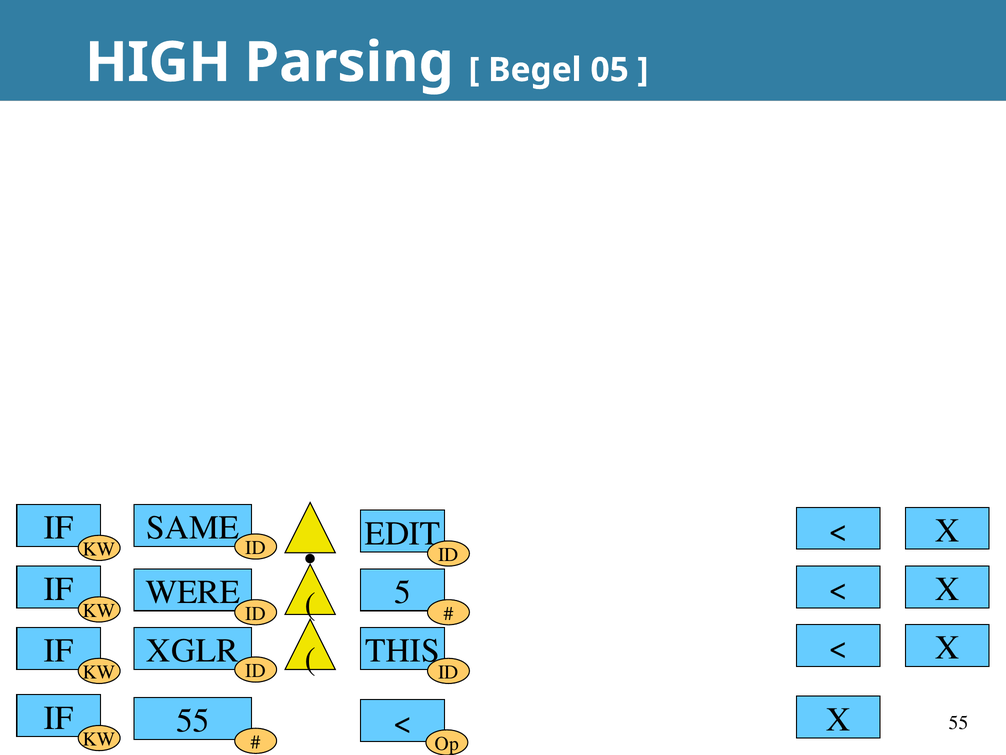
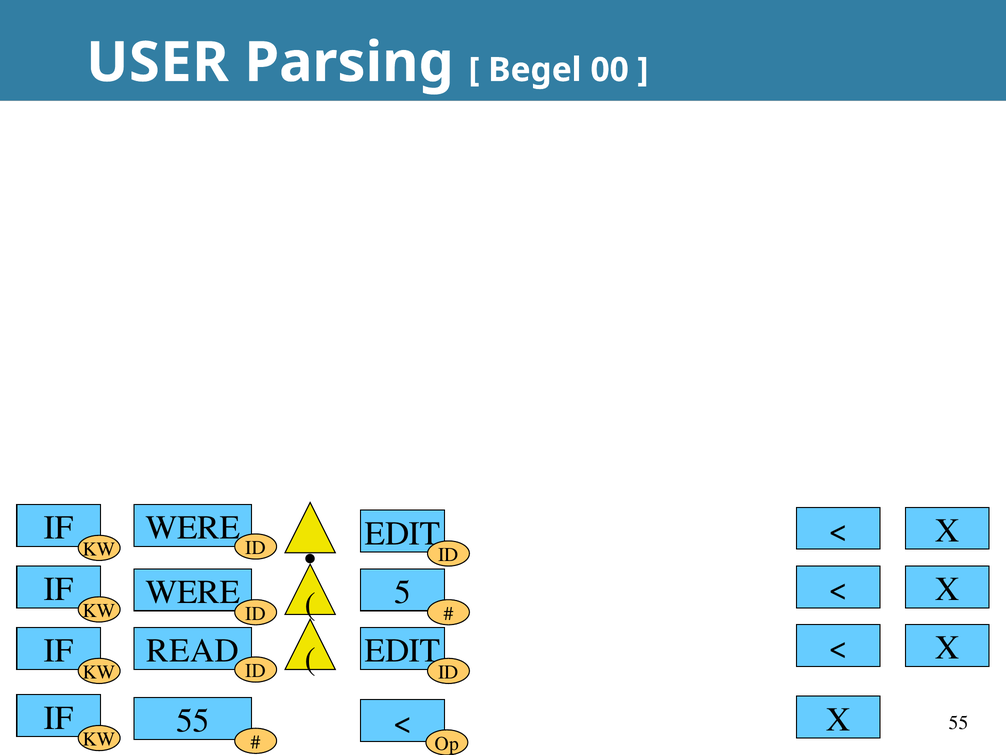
HIGH: HIGH -> USER
05: 05 -> 00
SAME at (193, 527): SAME -> WERE
XGLR: XGLR -> READ
THIS at (402, 650): THIS -> EDIT
